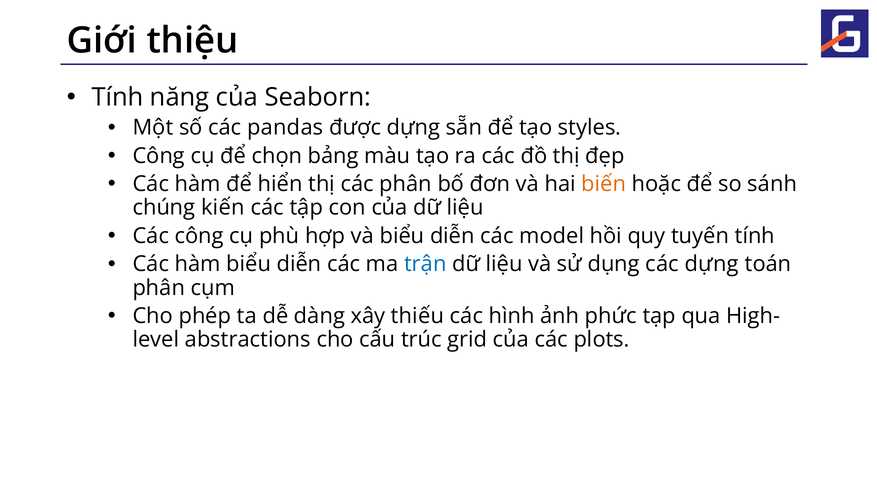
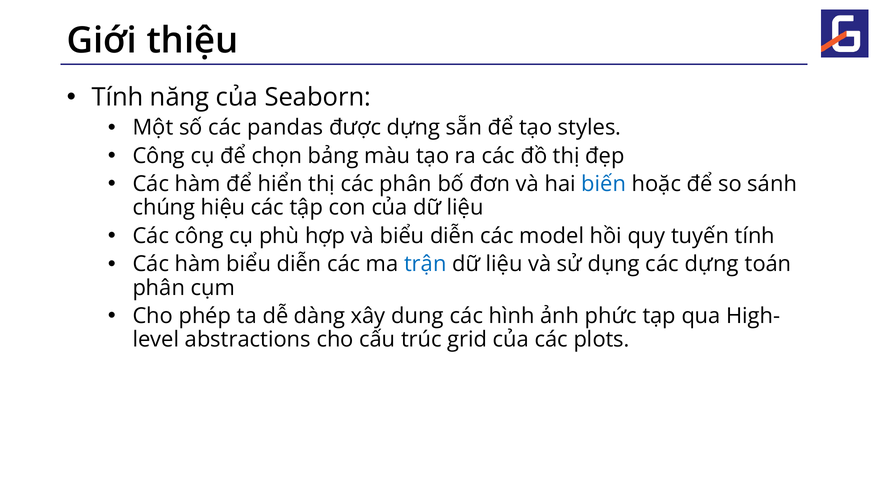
biến colour: orange -> blue
kiến: kiến -> hiệu
thiếu: thiếu -> dung
